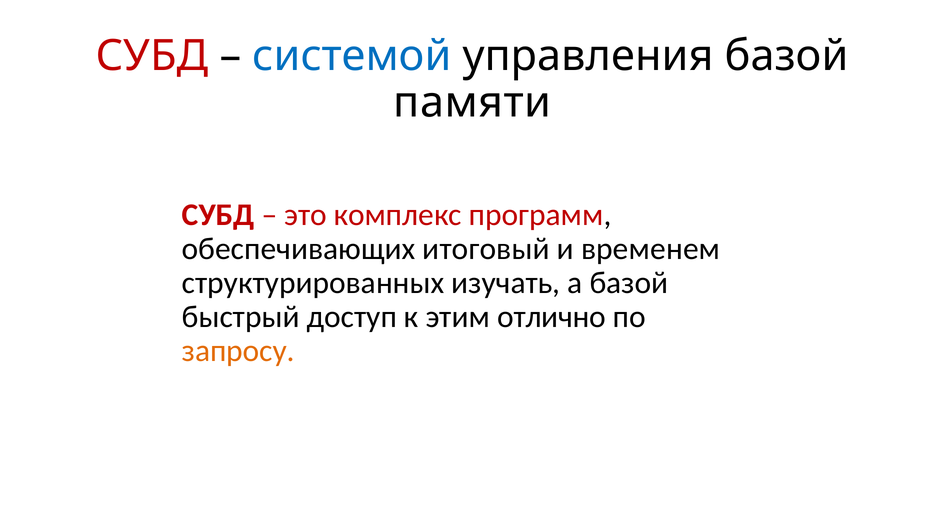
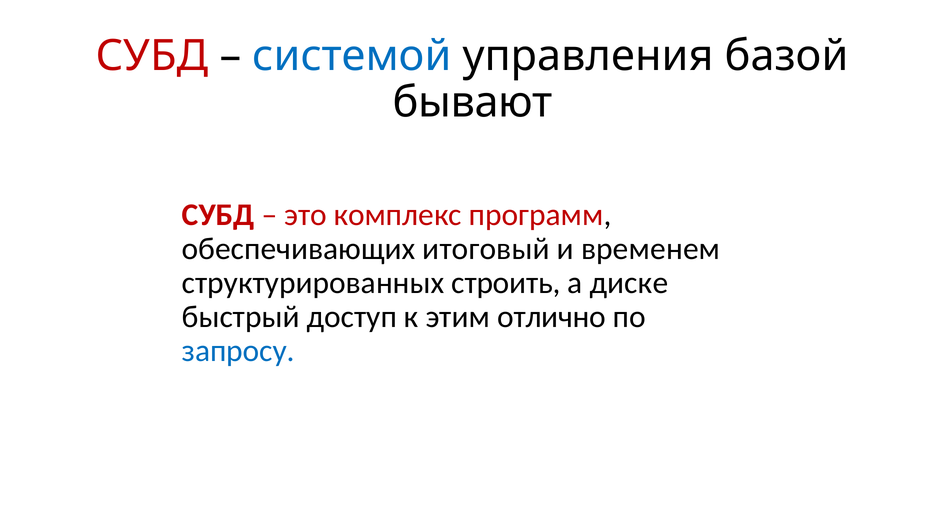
памяти: памяти -> бывают
изучать: изучать -> строить
а базой: базой -> диске
запросу colour: orange -> blue
